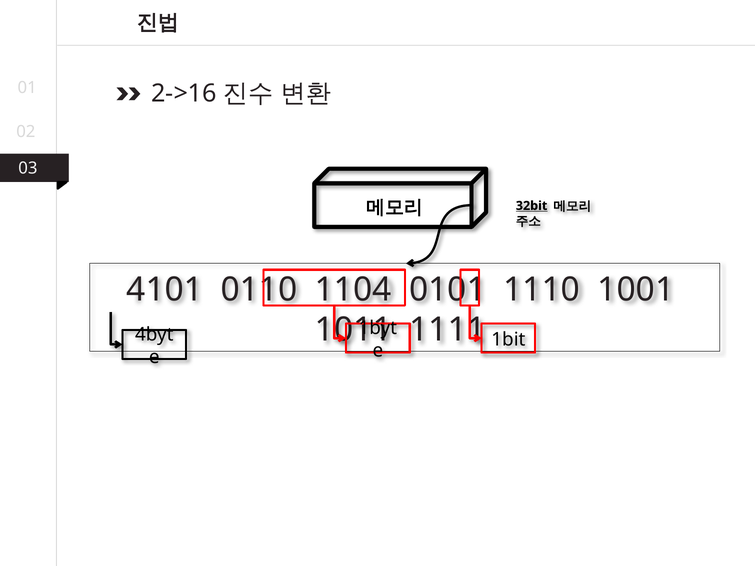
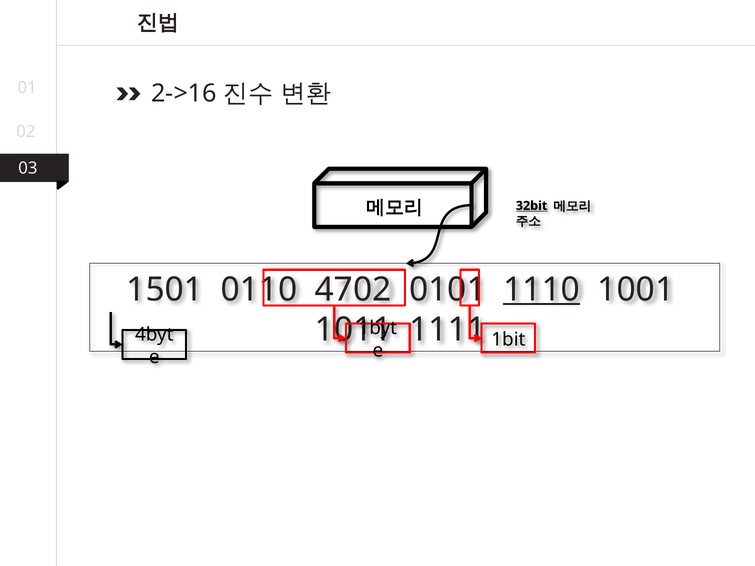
4101: 4101 -> 1501
1104: 1104 -> 4702
1110 underline: none -> present
